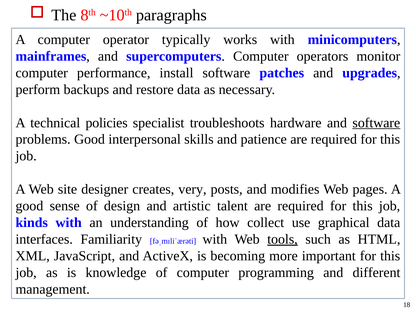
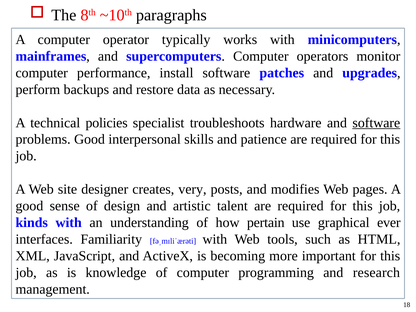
collect: collect -> pertain
graphical data: data -> ever
tools underline: present -> none
different: different -> research
